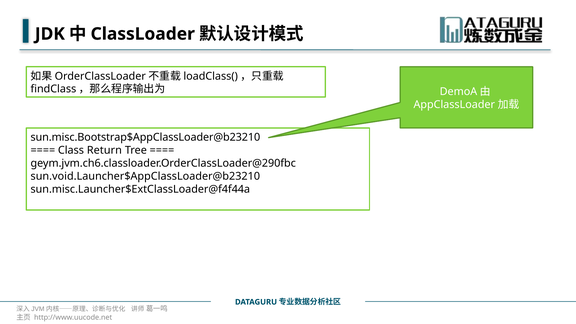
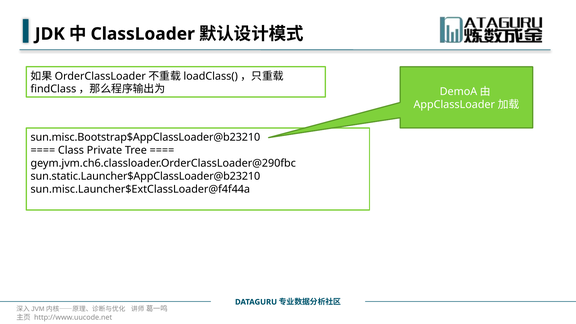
Return: Return -> Private
sun.void.Launcher$AppClassLoader@b23210: sun.void.Launcher$AppClassLoader@b23210 -> sun.static.Launcher$AppClassLoader@b23210
